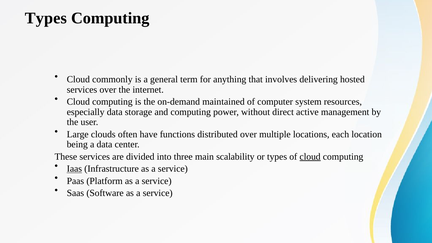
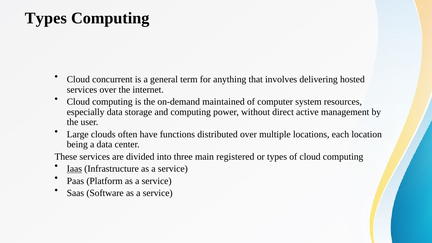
commonly: commonly -> concurrent
scalability: scalability -> registered
cloud at (310, 157) underline: present -> none
